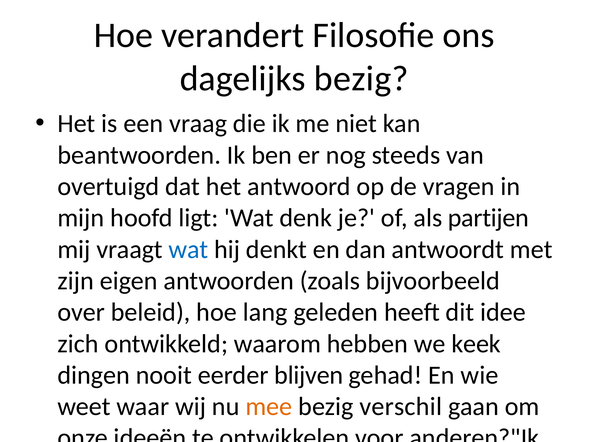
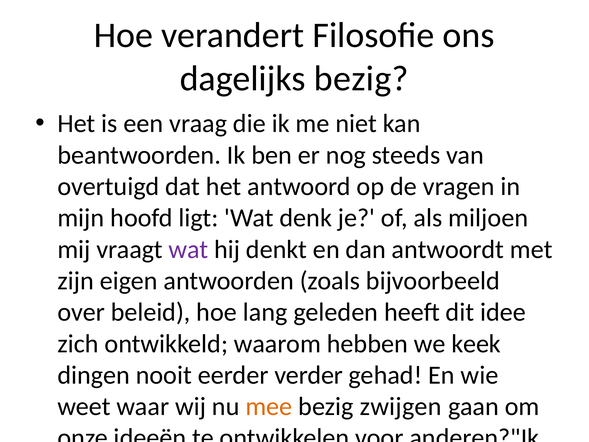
partijen: partijen -> miljoen
wat at (188, 249) colour: blue -> purple
eerder blijven: blijven -> verder
verschil: verschil -> zwijgen
